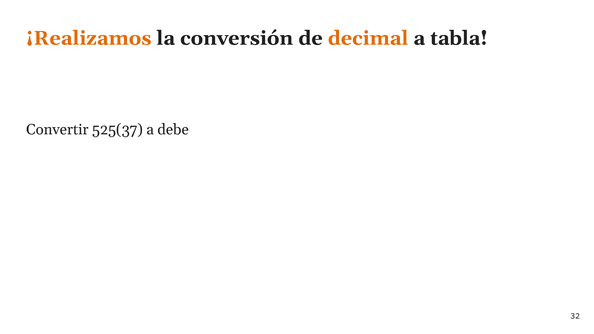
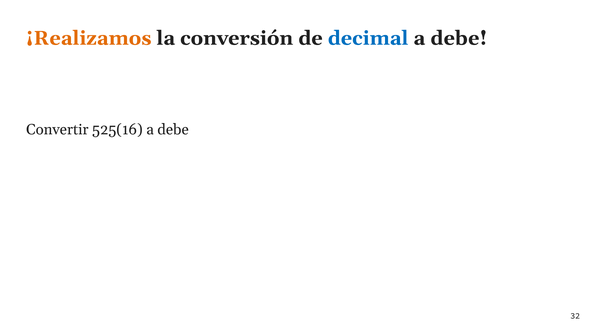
decimal colour: orange -> blue
tabla at (459, 38): tabla -> debe
525(37: 525(37 -> 525(16
